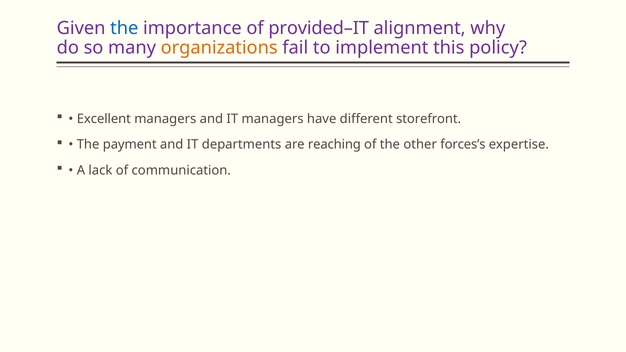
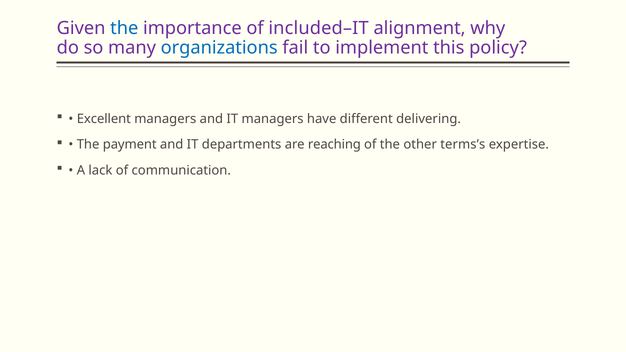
provided–IT: provided–IT -> included–IT
organizations colour: orange -> blue
storefront: storefront -> delivering
forces’s: forces’s -> terms’s
